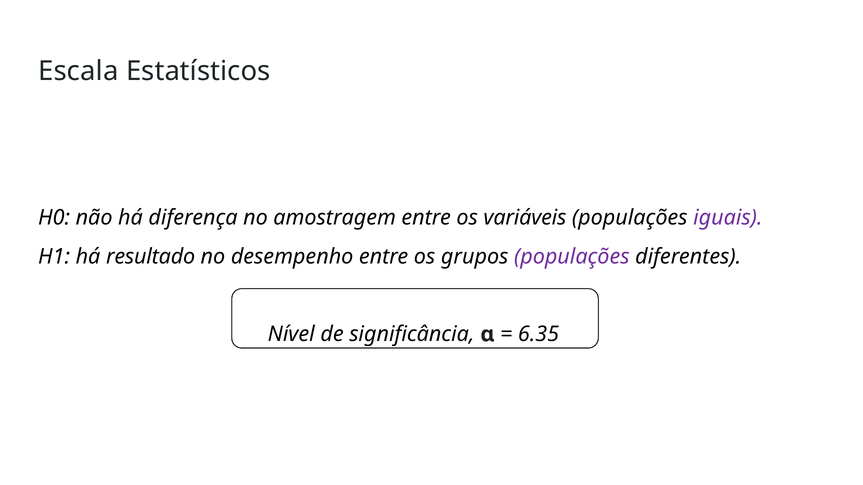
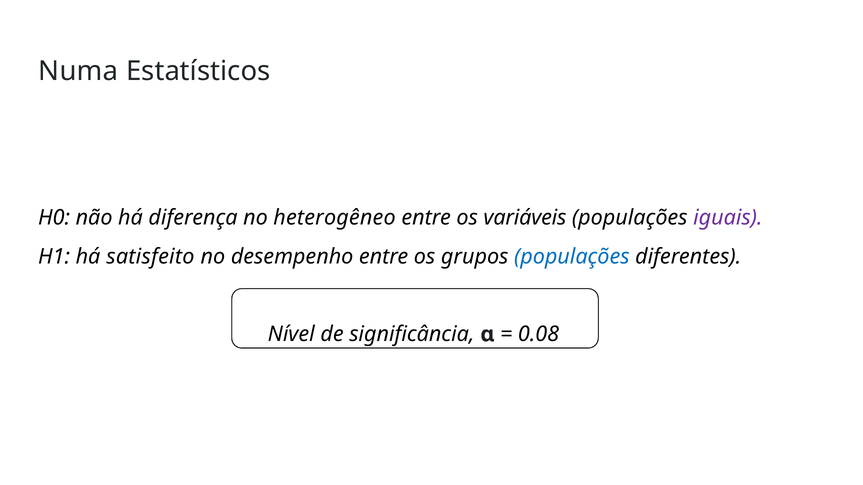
Escala: Escala -> Numa
amostragem: amostragem -> heterogêneo
resultado: resultado -> satisfeito
populações at (572, 257) colour: purple -> blue
6.35: 6.35 -> 0.08
